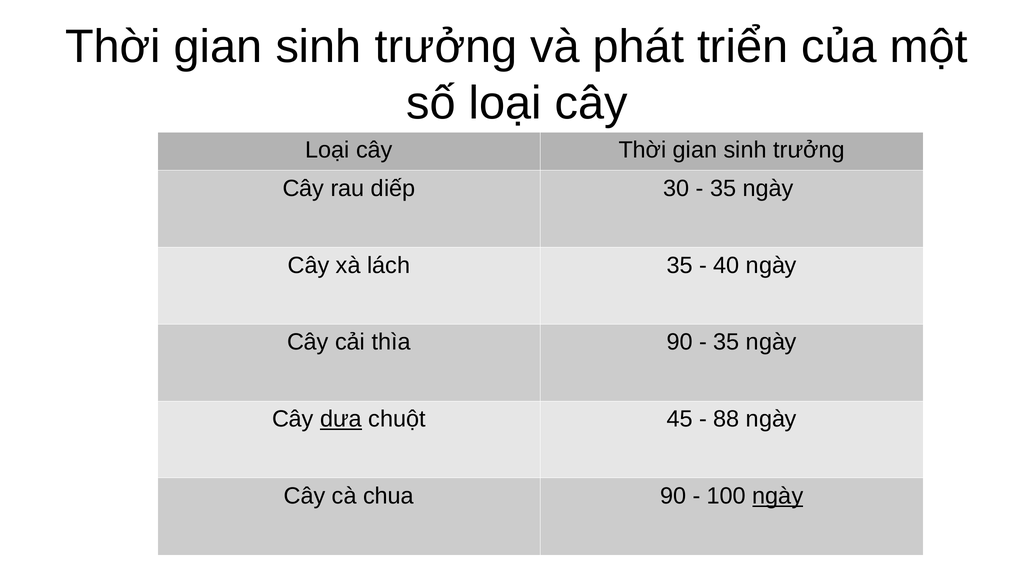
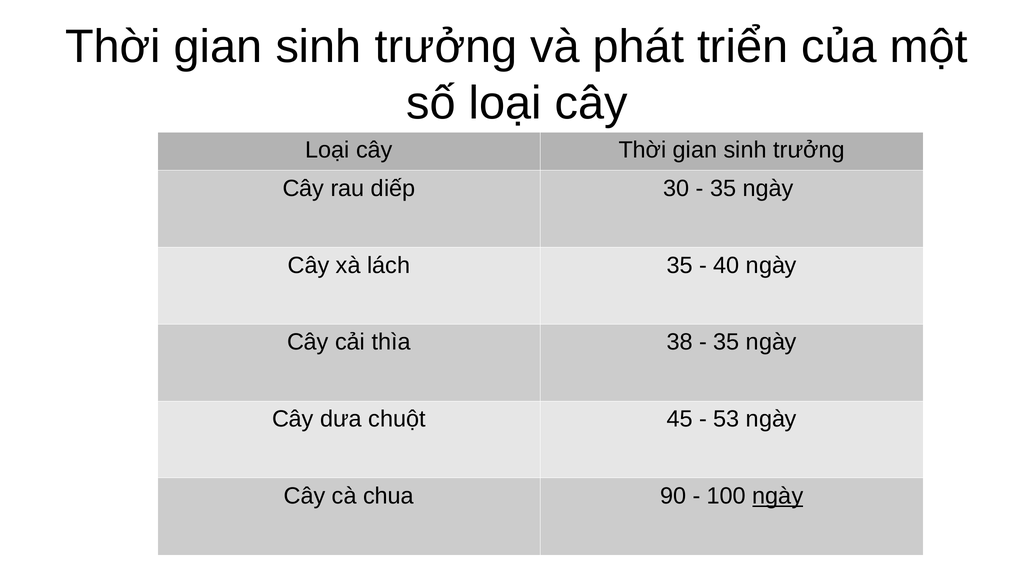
thìa 90: 90 -> 38
dưa underline: present -> none
88: 88 -> 53
